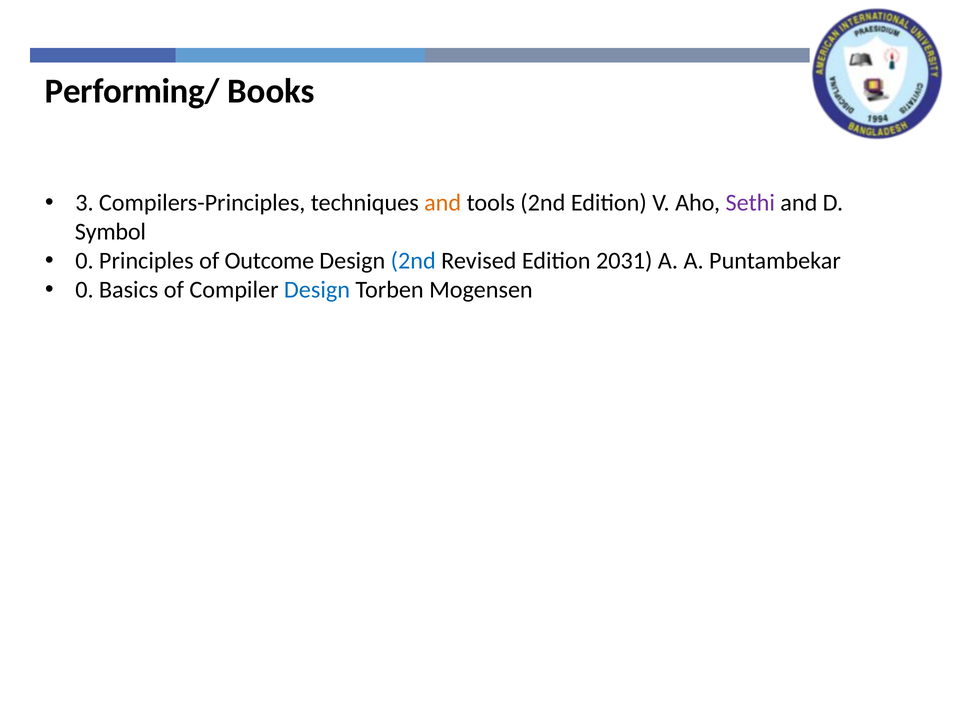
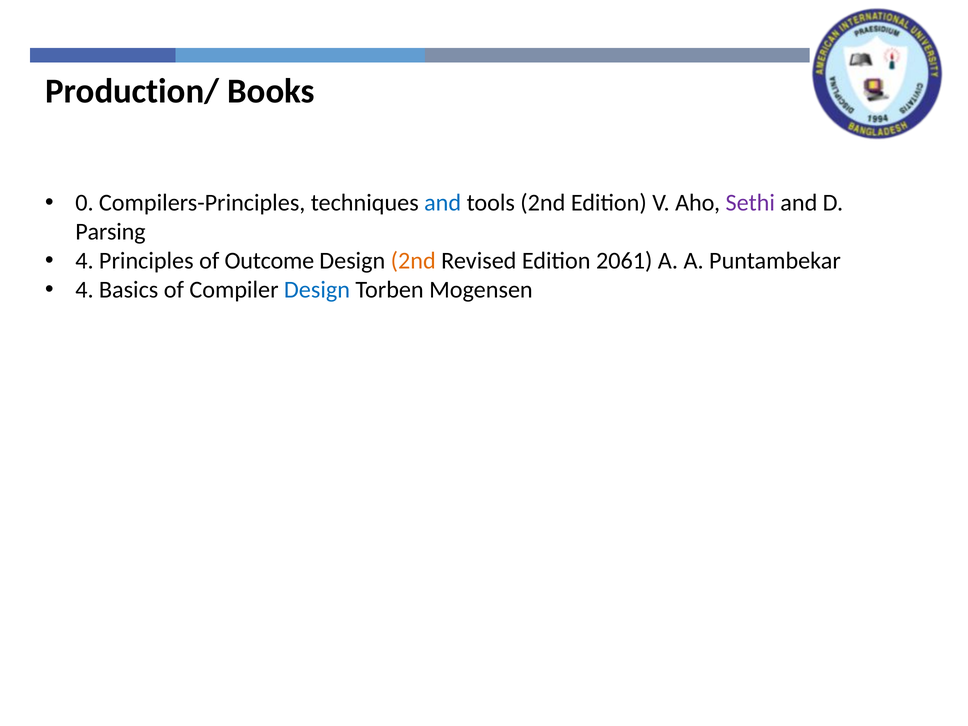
Performing/: Performing/ -> Production/
3: 3 -> 0
and at (443, 203) colour: orange -> blue
Symbol: Symbol -> Parsing
0 at (84, 261): 0 -> 4
2nd at (413, 261) colour: blue -> orange
2031: 2031 -> 2061
0 at (84, 290): 0 -> 4
